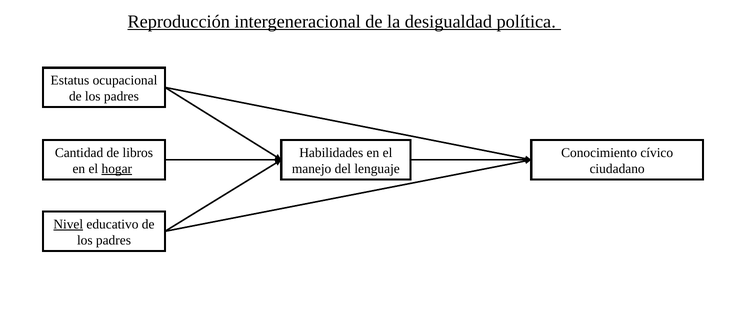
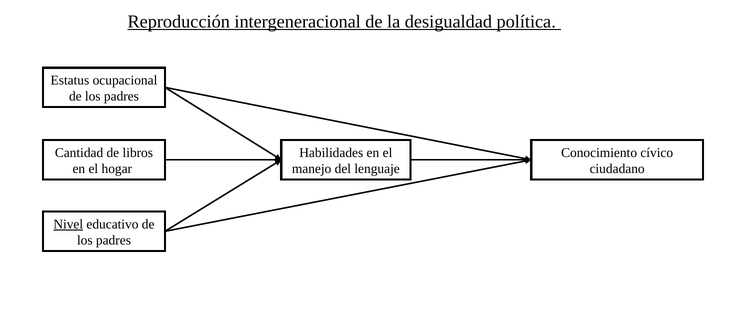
hogar underline: present -> none
